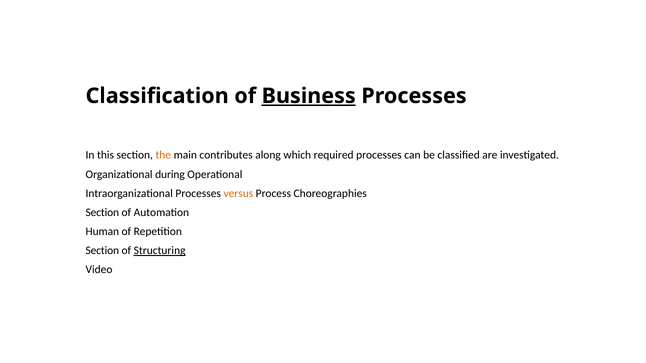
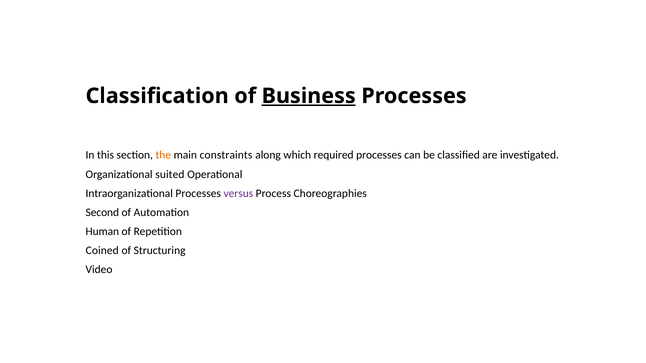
contributes: contributes -> constraints
during: during -> suited
versus colour: orange -> purple
Section at (102, 213): Section -> Second
Section at (102, 251): Section -> Coined
Structuring underline: present -> none
